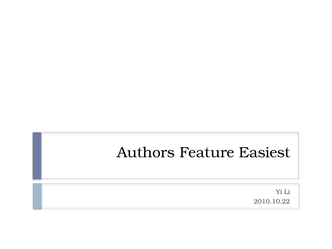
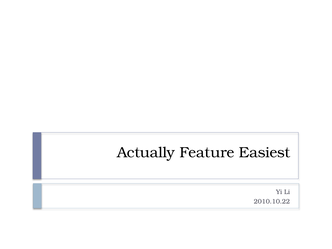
Authors: Authors -> Actually
